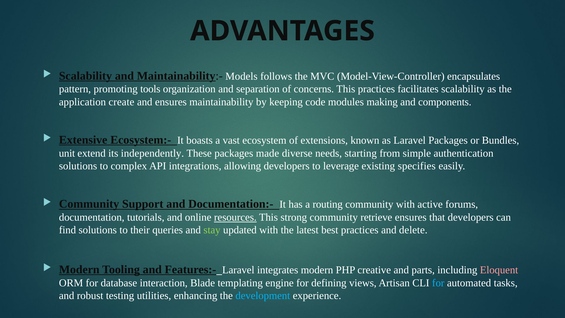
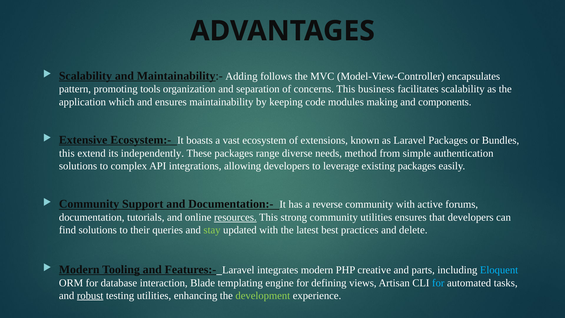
Models: Models -> Adding
This practices: practices -> business
create: create -> which
unit at (67, 153): unit -> this
made: made -> range
starting: starting -> method
existing specifies: specifies -> packages
routing: routing -> reverse
community retrieve: retrieve -> utilities
Eloquent colour: pink -> light blue
robust underline: none -> present
development colour: light blue -> light green
